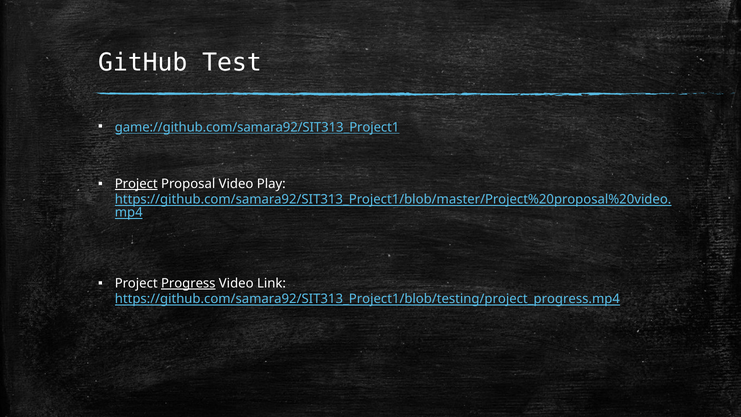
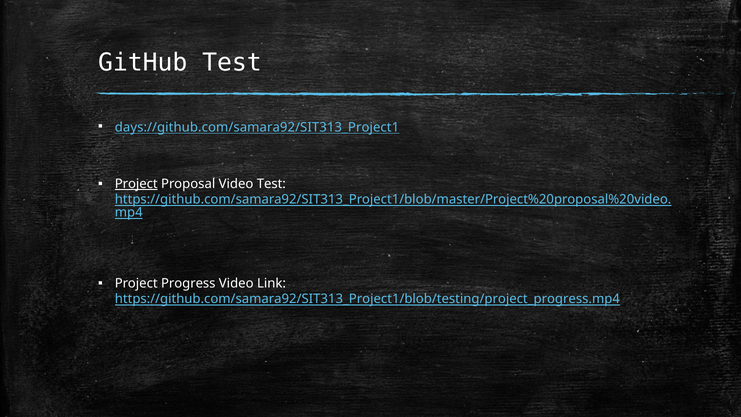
game://github.com/samara92/SIT313_Project1: game://github.com/samara92/SIT313_Project1 -> days://github.com/samara92/SIT313_Project1
Video Play: Play -> Test
Progress underline: present -> none
